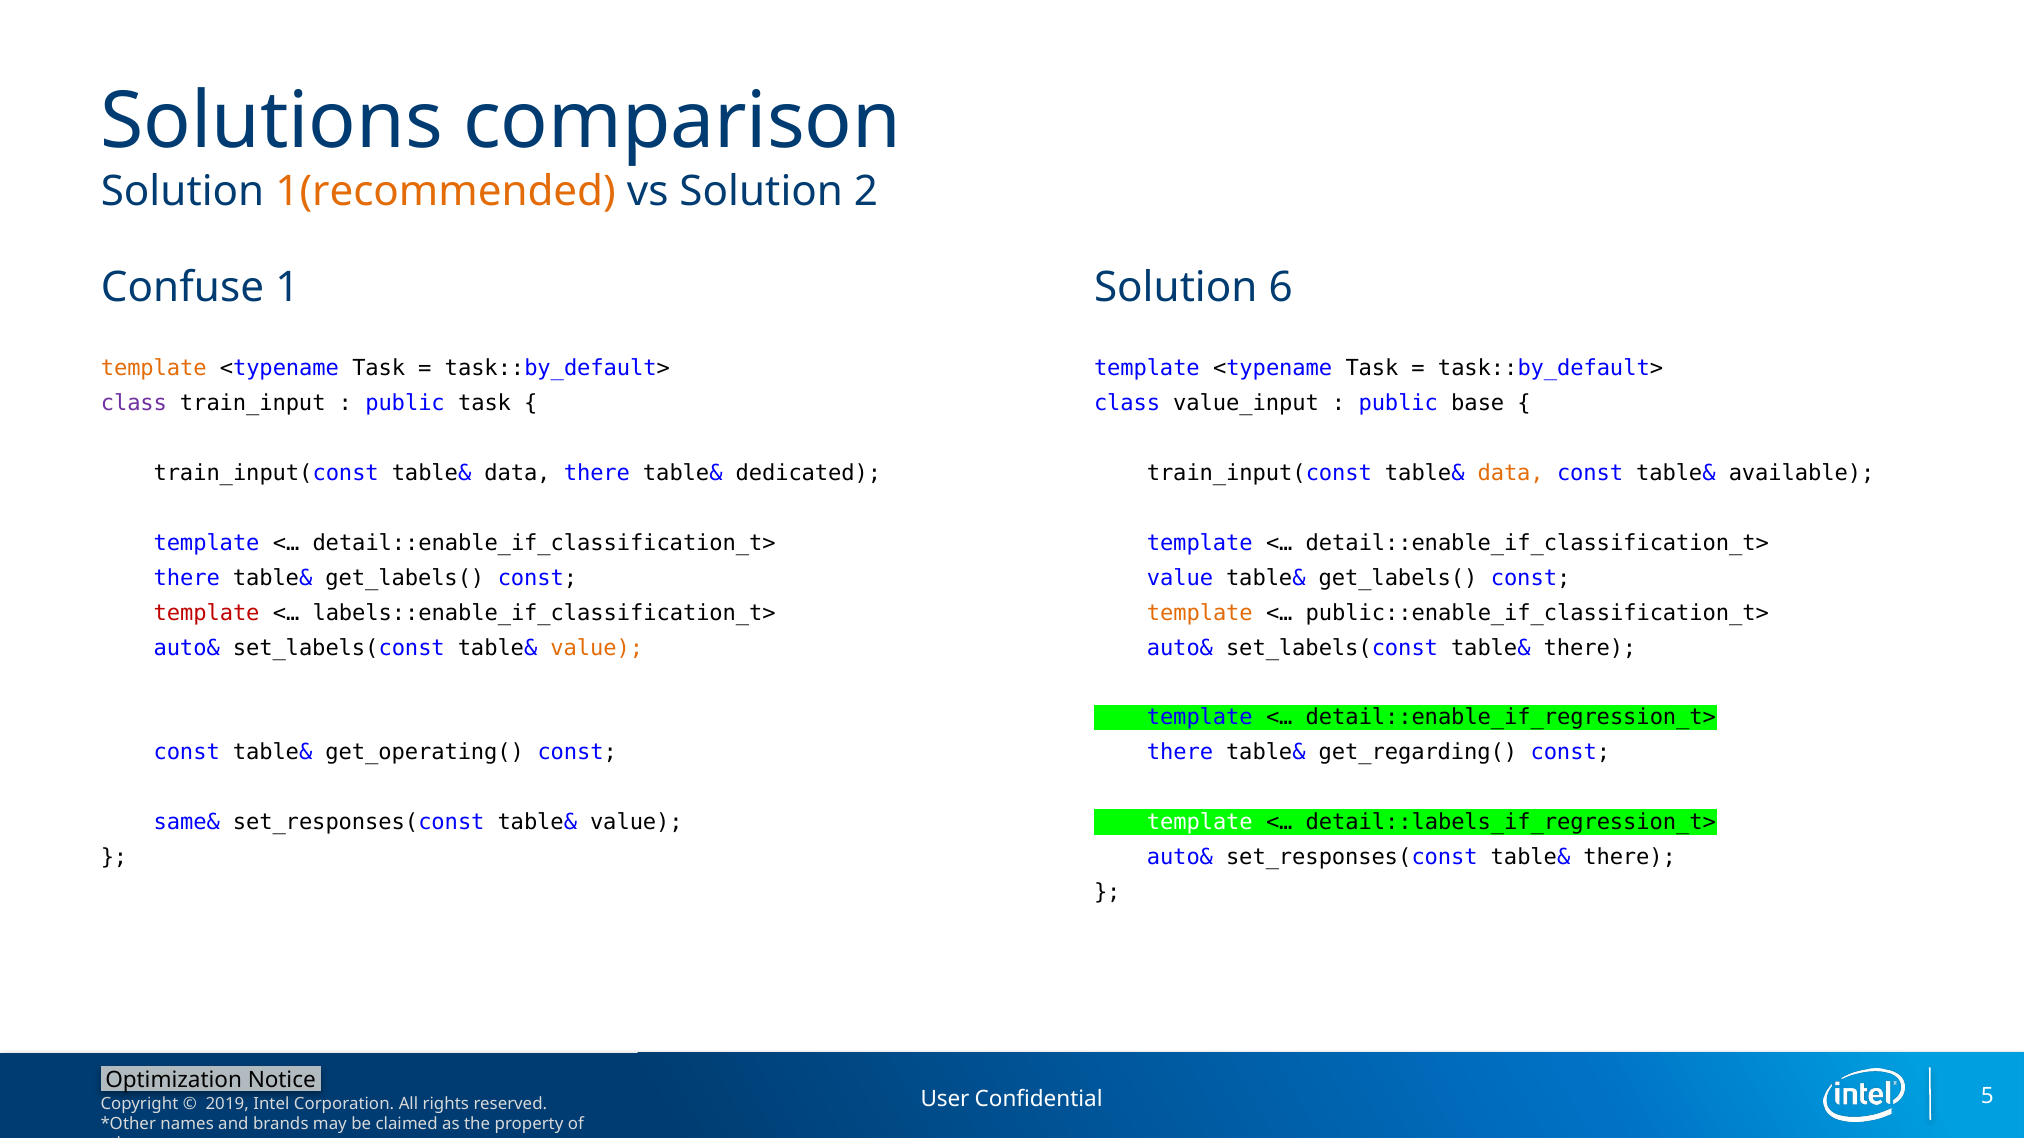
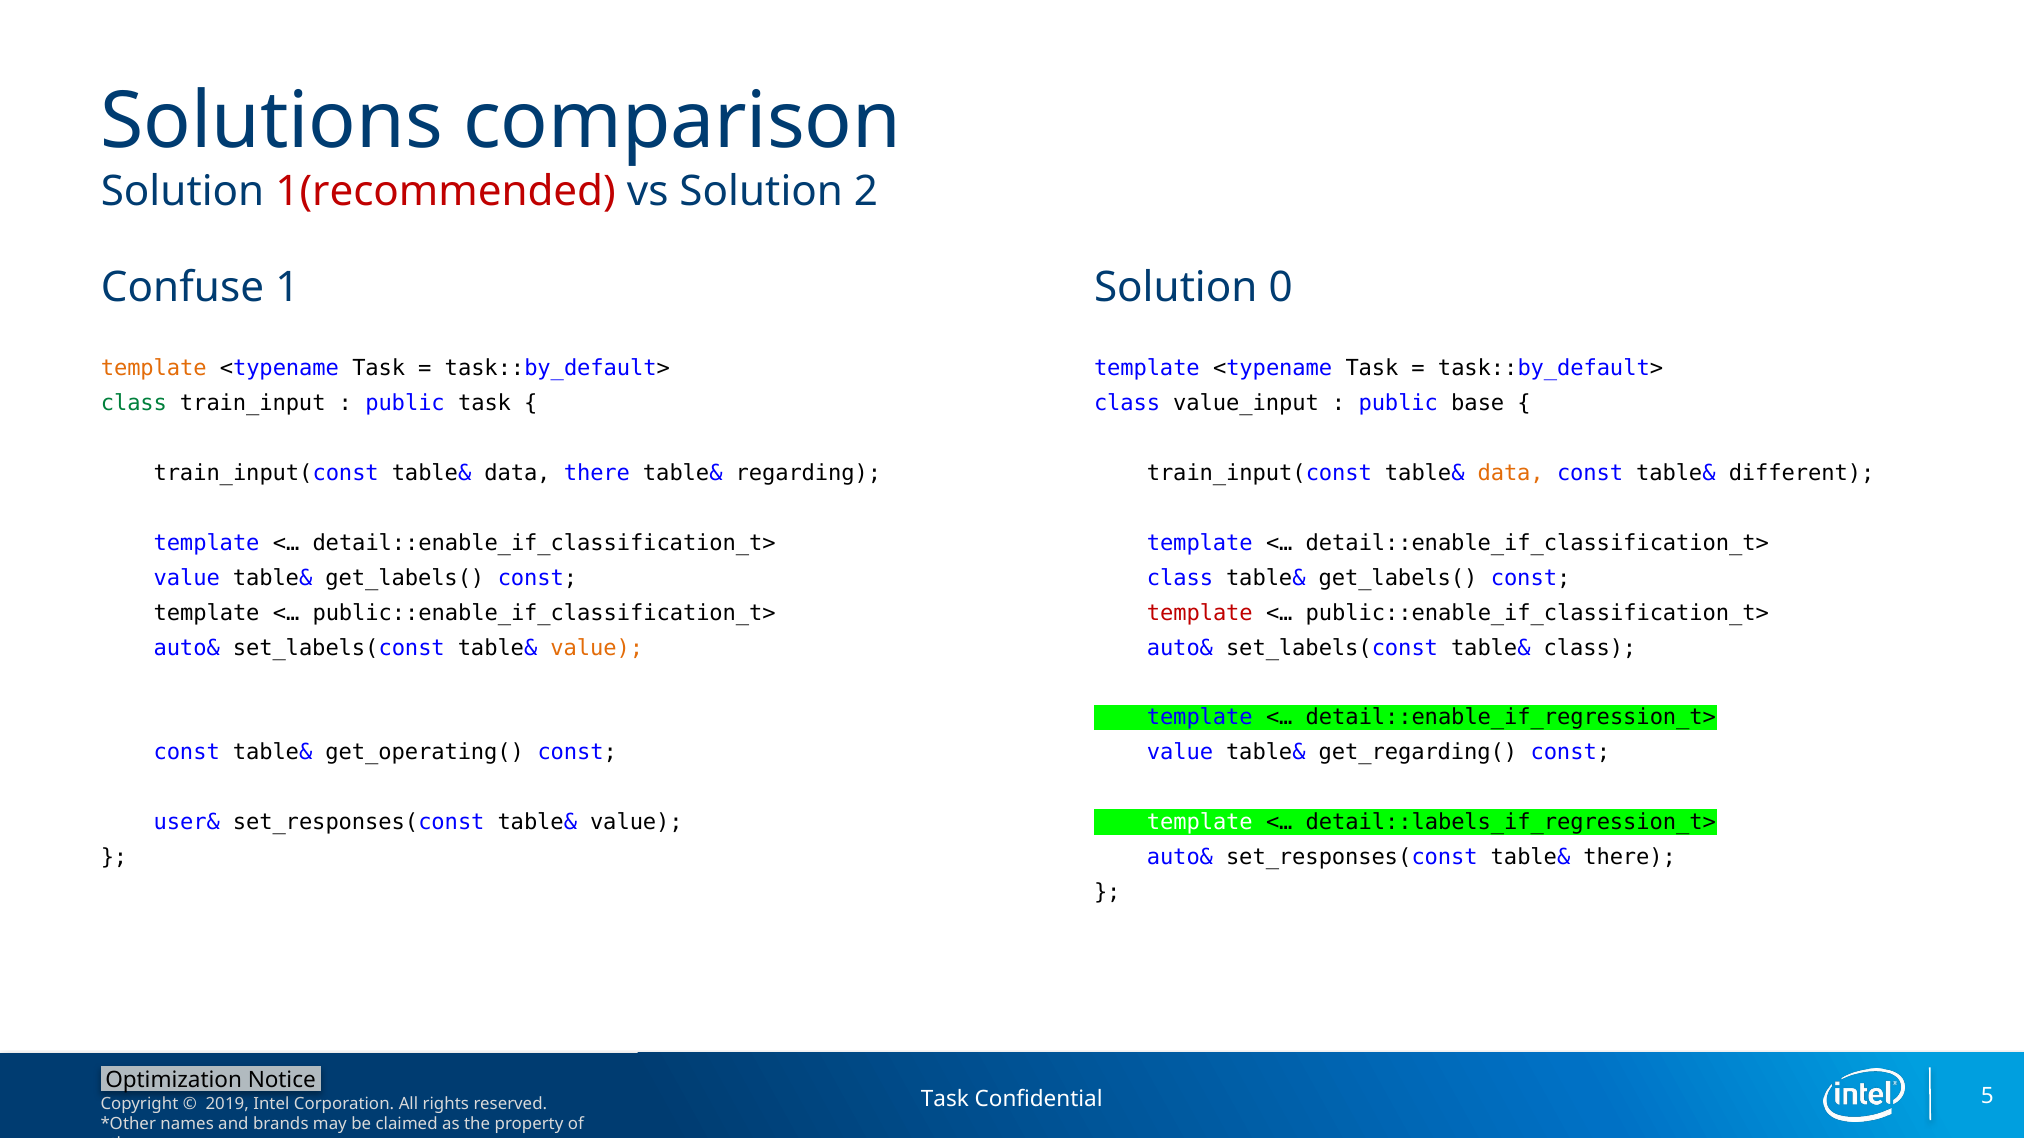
1(recommended colour: orange -> red
6: 6 -> 0
class at (134, 403) colour: purple -> green
dedicated: dedicated -> regarding
available: available -> different
there at (187, 578): there -> value
value at (1180, 578): value -> class
template at (207, 613) colour: red -> black
labels::enable_if_classification_t> at (544, 613): labels::enable_if_classification_t> -> public::enable_if_classification_t>
template at (1200, 613) colour: orange -> red
set_labels(const table& there: there -> class
there at (1180, 753): there -> value
same&: same& -> user&
User at (945, 1100): User -> Task
